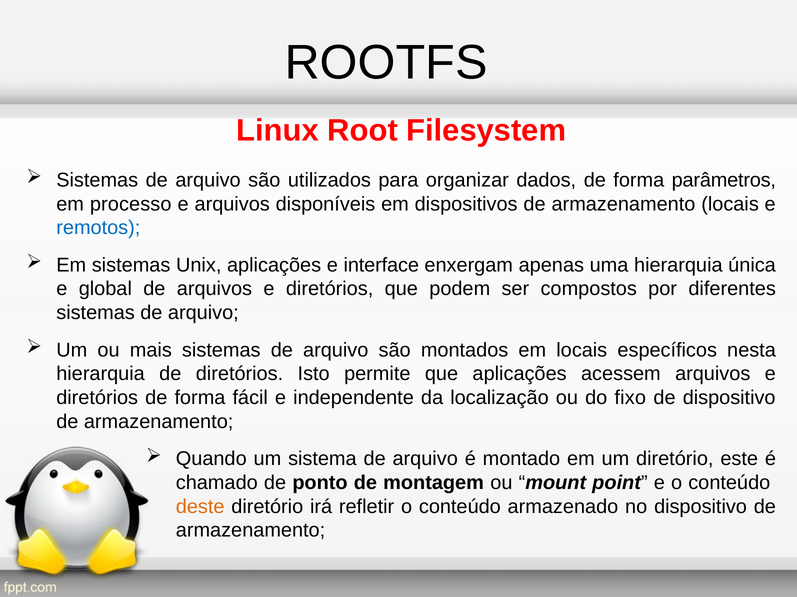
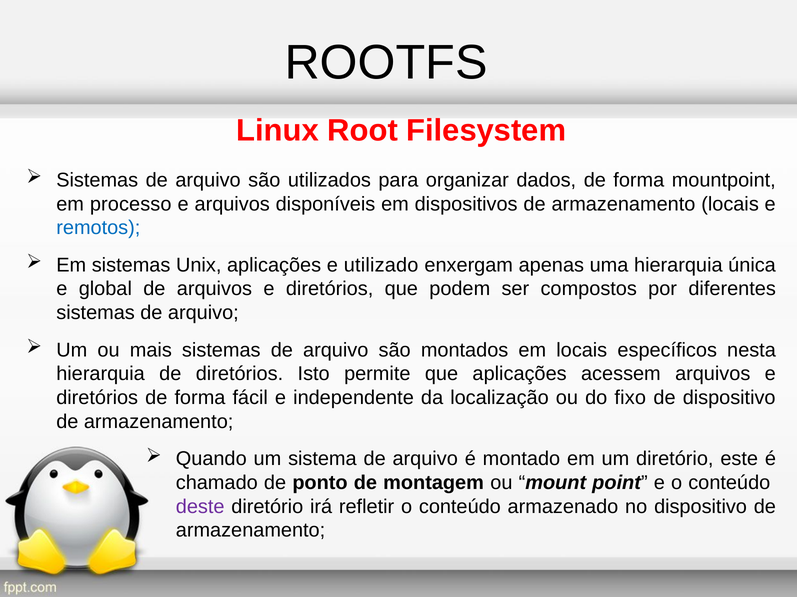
parâmetros: parâmetros -> mountpoint
interface: interface -> utilizado
deste colour: orange -> purple
